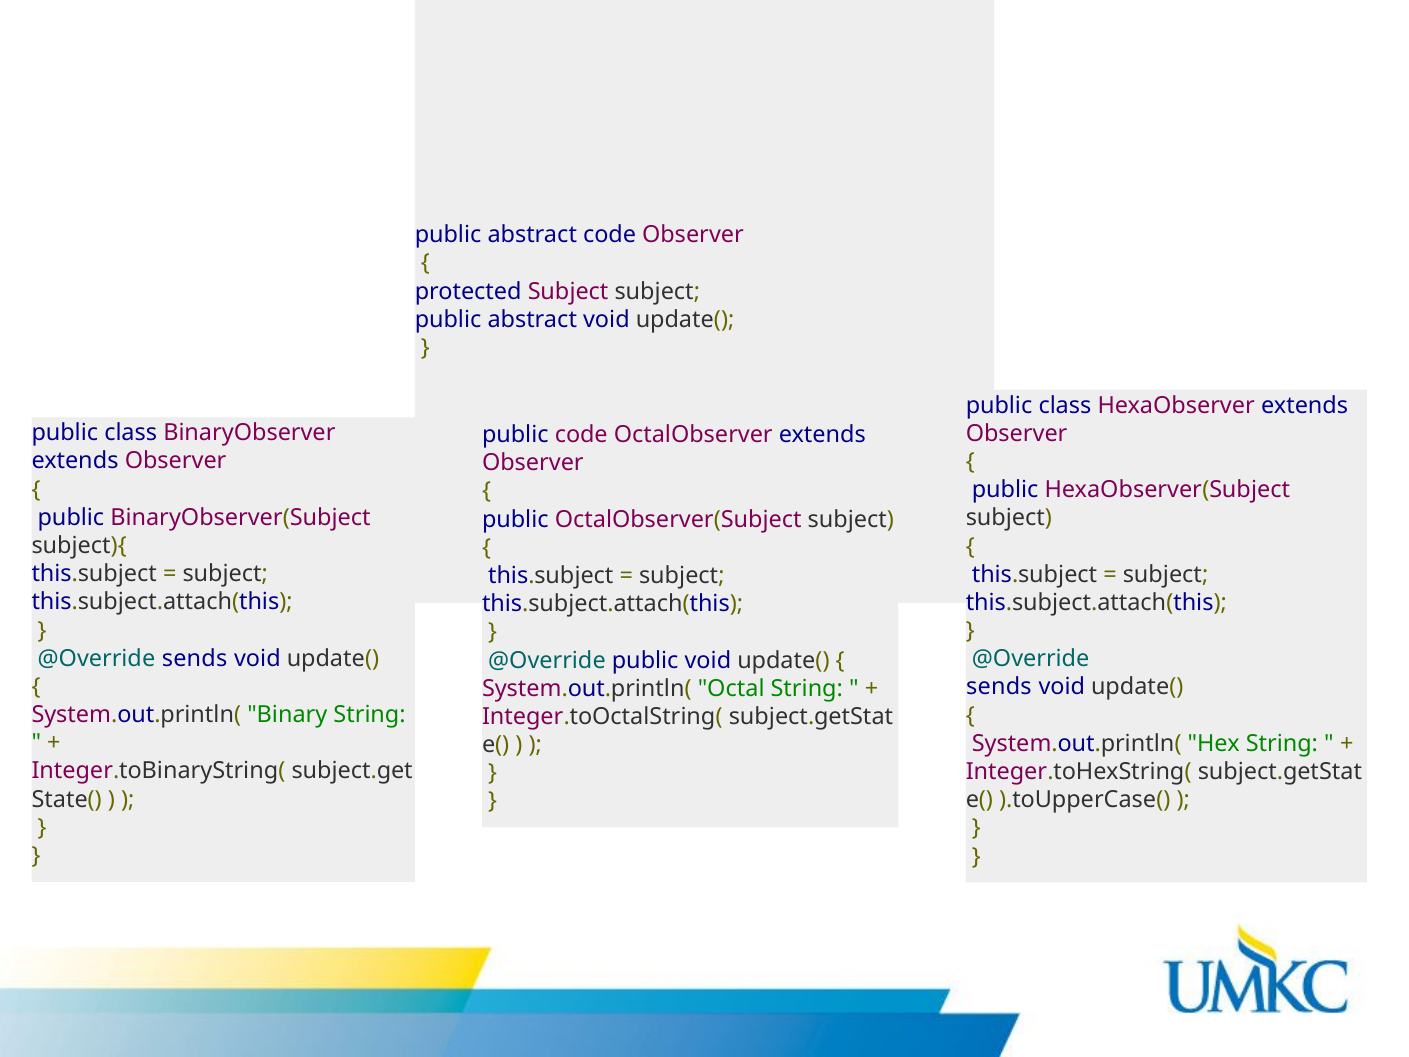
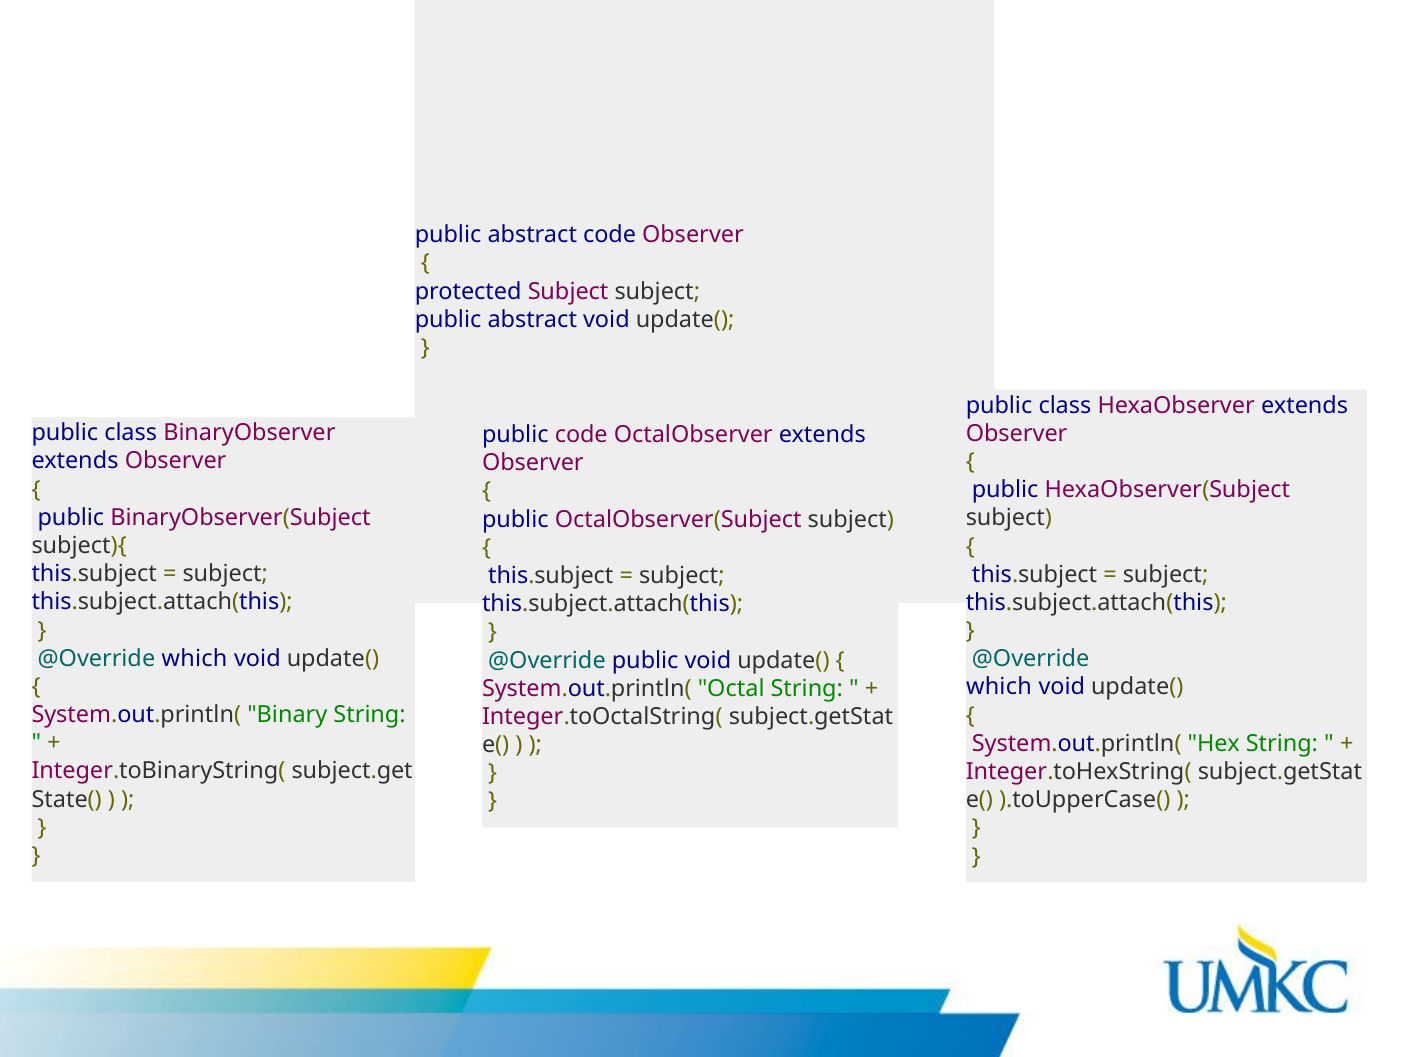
sends at (195, 658): sends -> which
sends at (999, 687): sends -> which
